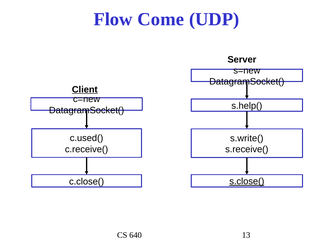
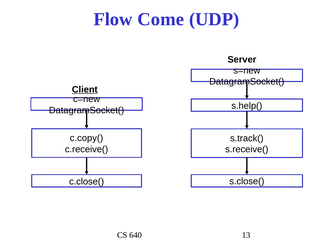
c.used(: c.used( -> c.copy(
s.write(: s.write( -> s.track(
s.close( underline: present -> none
